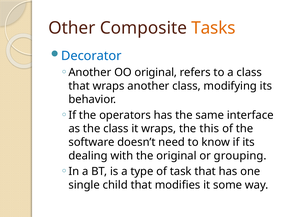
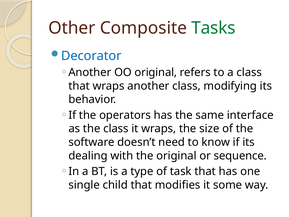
Tasks colour: orange -> green
this: this -> size
grouping: grouping -> sequence
